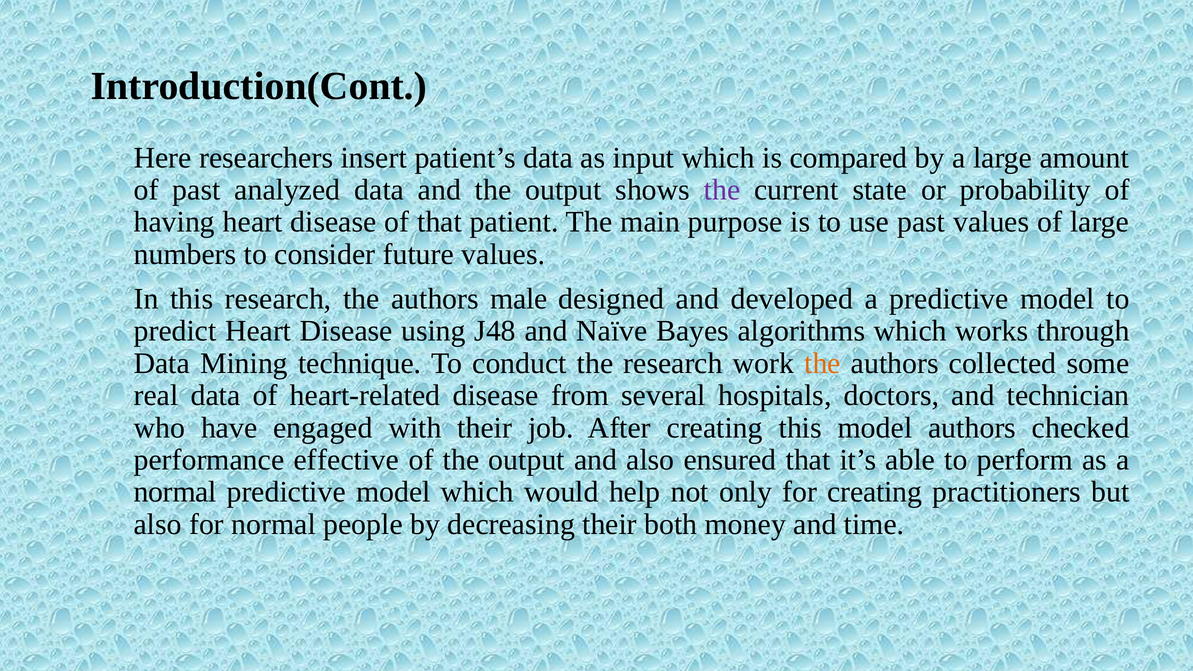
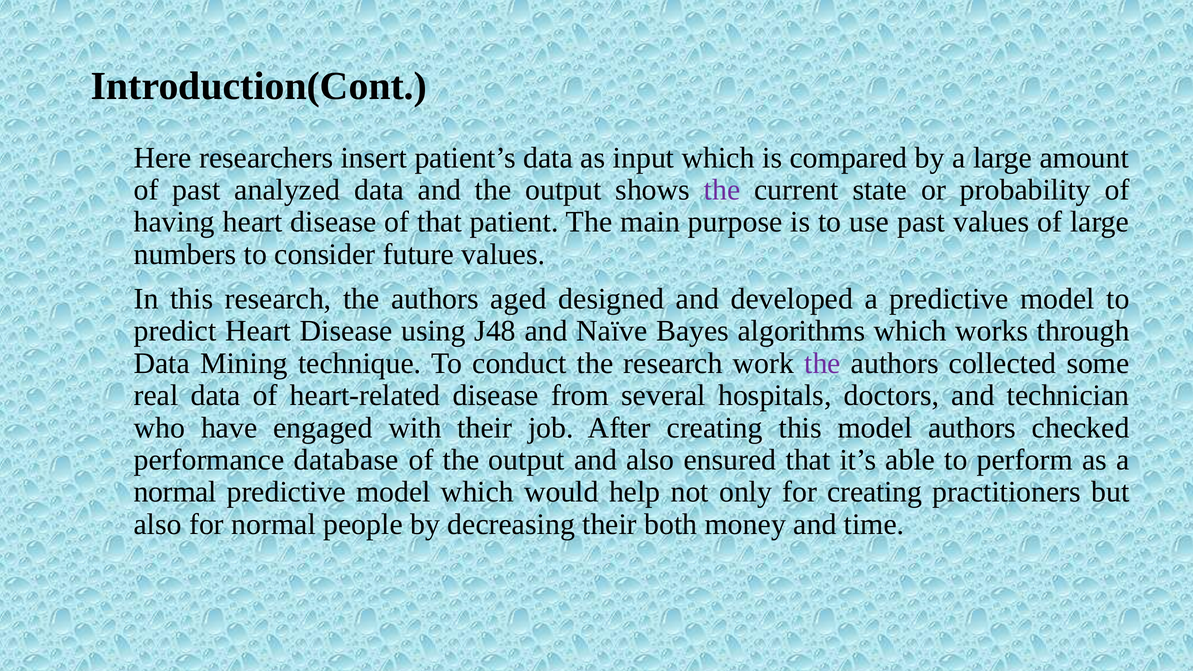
male: male -> aged
the at (823, 363) colour: orange -> purple
effective: effective -> database
